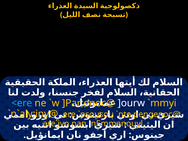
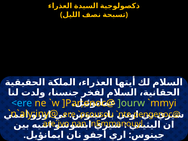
]ourw colour: white -> light green
